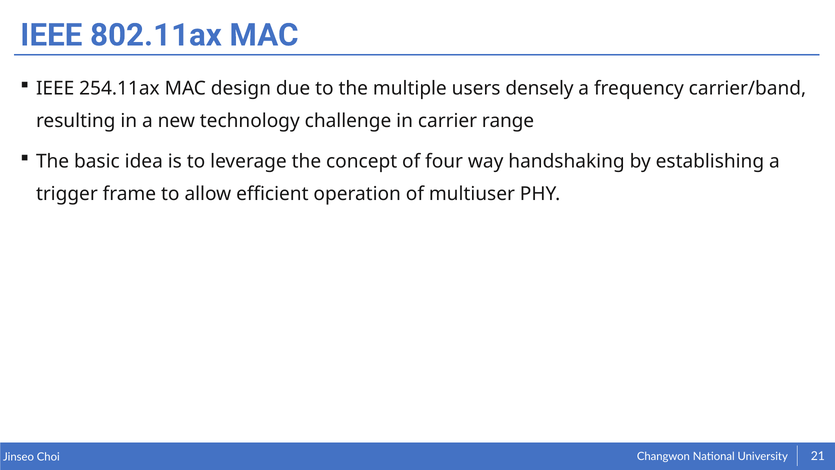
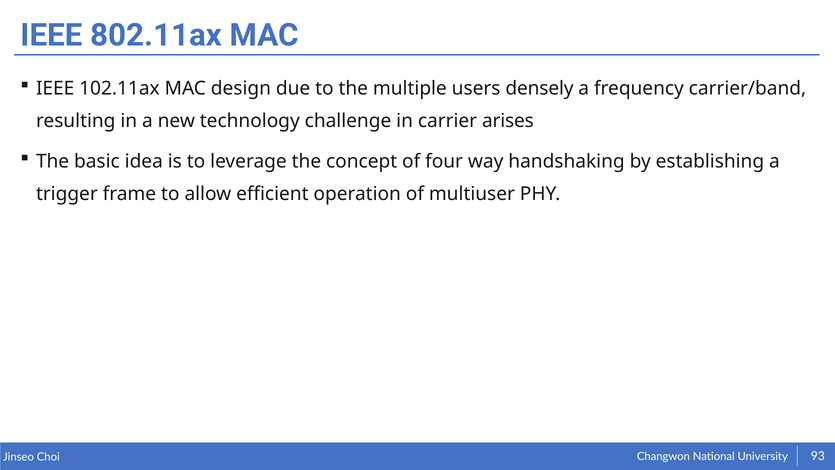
254.11ax: 254.11ax -> 102.11ax
range: range -> arises
21: 21 -> 93
